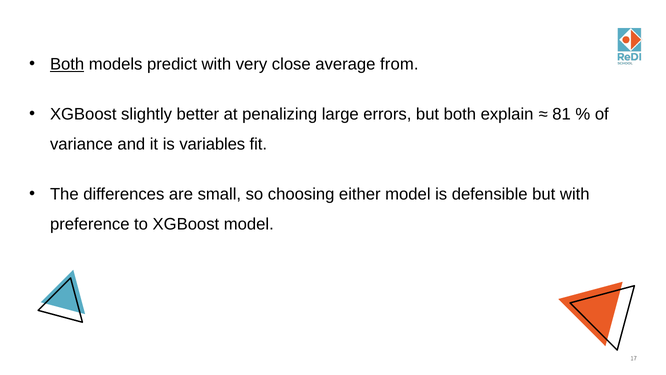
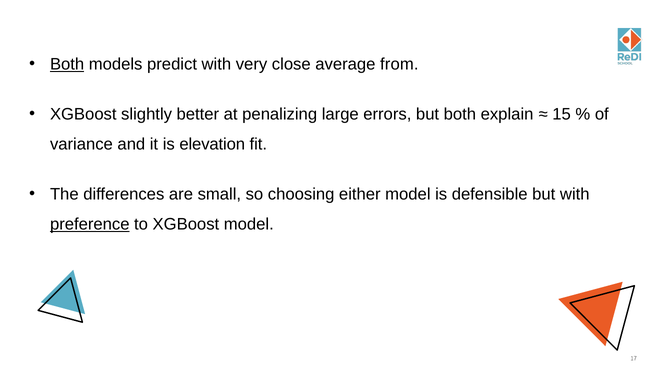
81: 81 -> 15
variables: variables -> elevation
preference underline: none -> present
